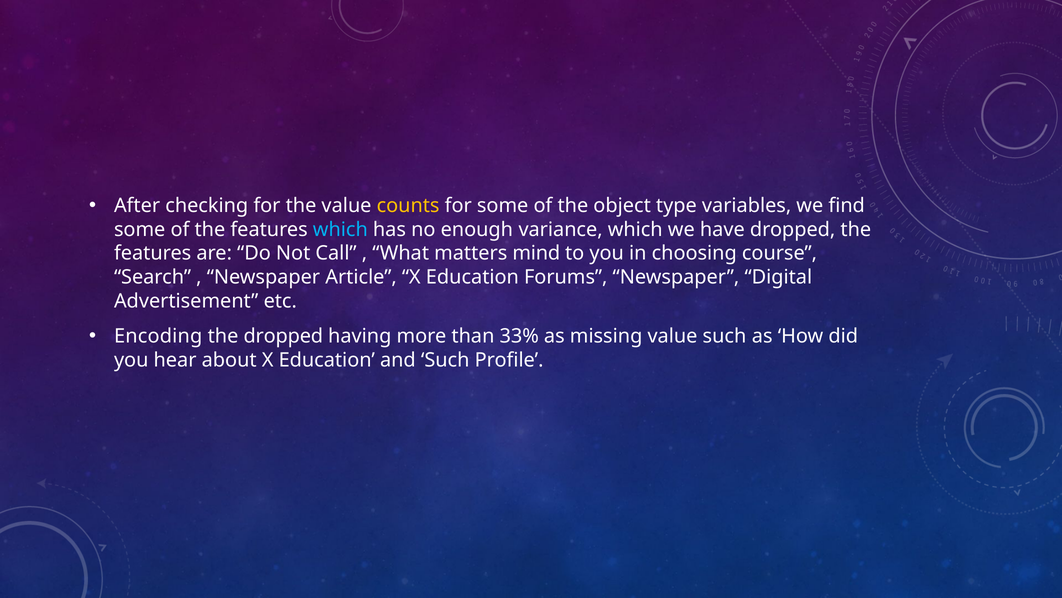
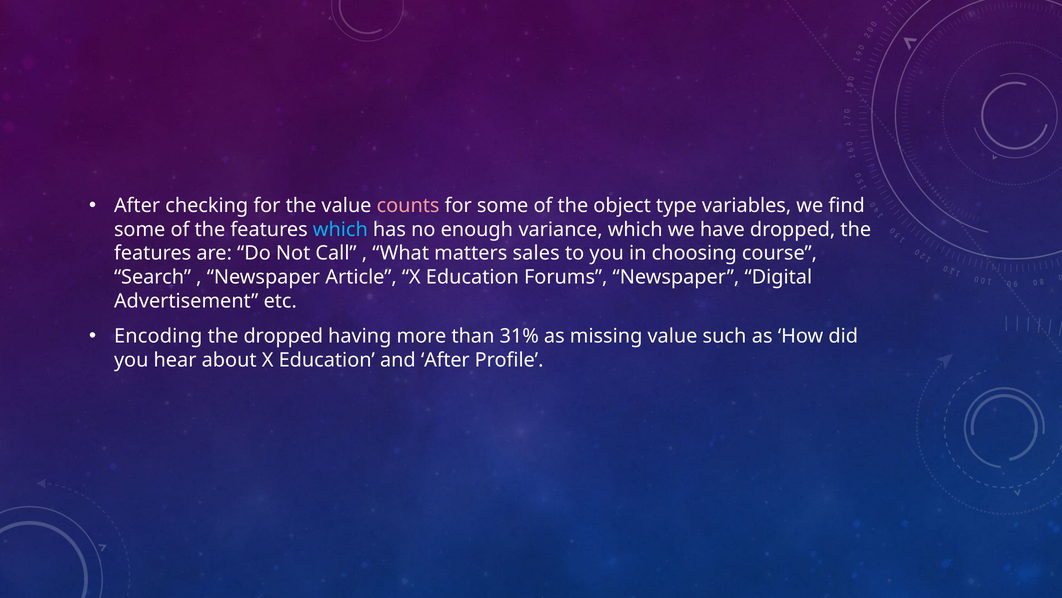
counts colour: yellow -> pink
mind: mind -> sales
33%: 33% -> 31%
and Such: Such -> After
